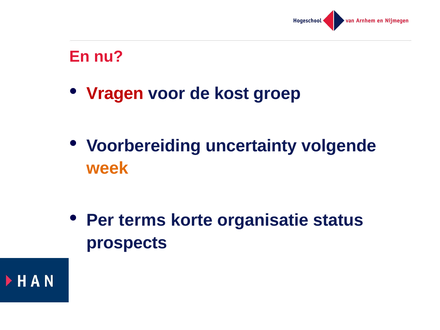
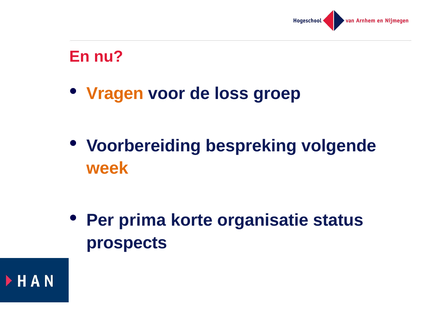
Vragen colour: red -> orange
kost: kost -> loss
uncertainty: uncertainty -> bespreking
terms: terms -> prima
